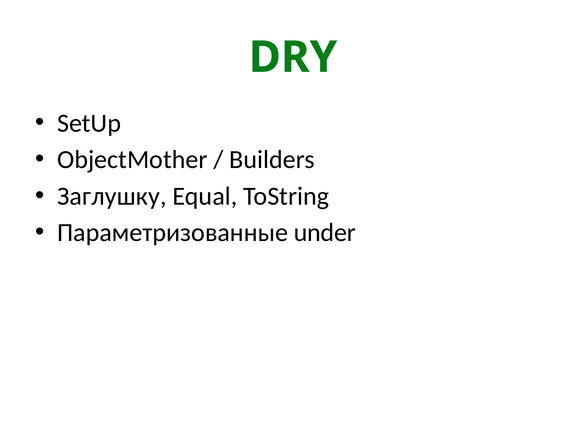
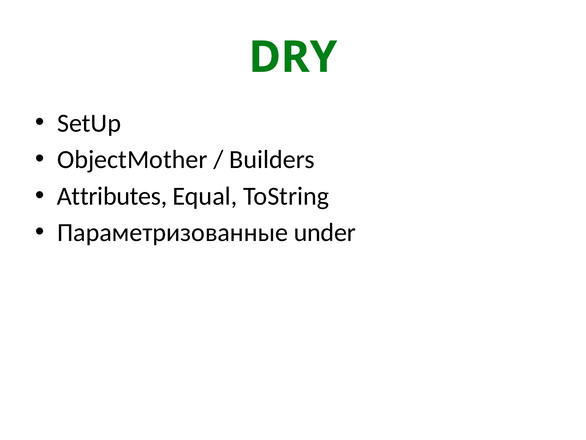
Заглушку: Заглушку -> Attributes
